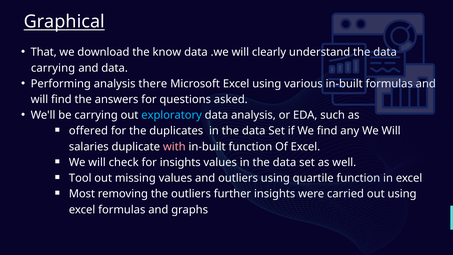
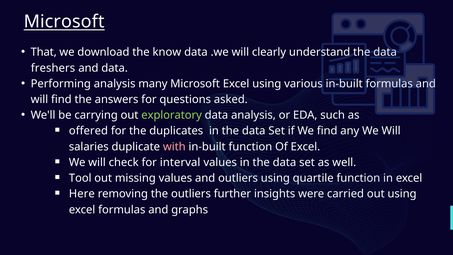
Graphical at (64, 22): Graphical -> Microsoft
carrying at (53, 68): carrying -> freshers
there: there -> many
exploratory colour: light blue -> light green
for insights: insights -> interval
Most: Most -> Here
